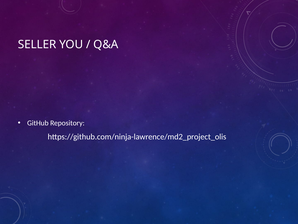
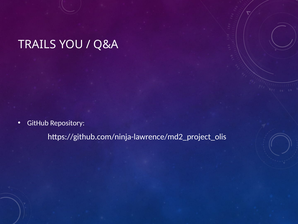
SELLER: SELLER -> TRAILS
